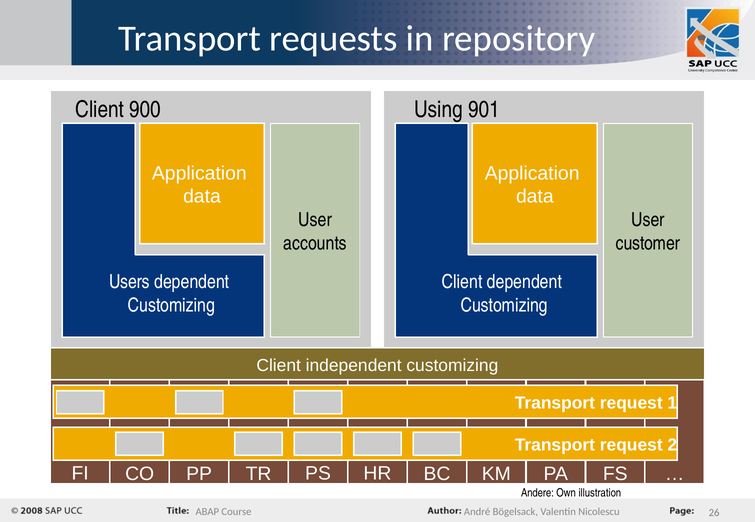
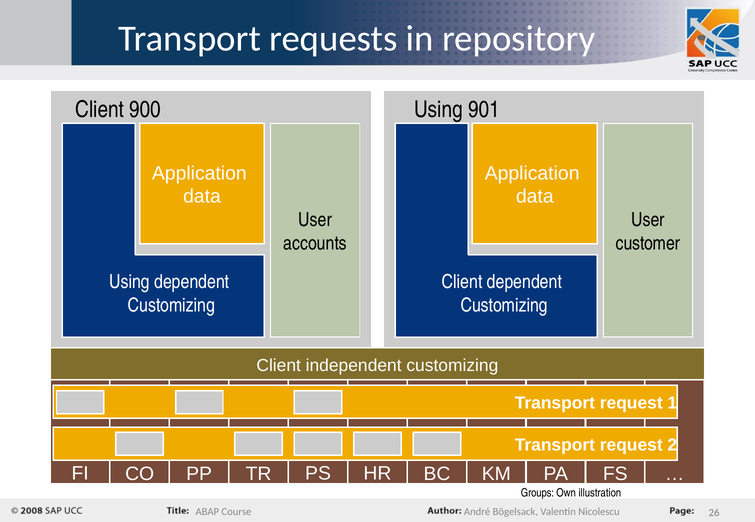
Users at (130, 282): Users -> Using
Andere: Andere -> Groups
